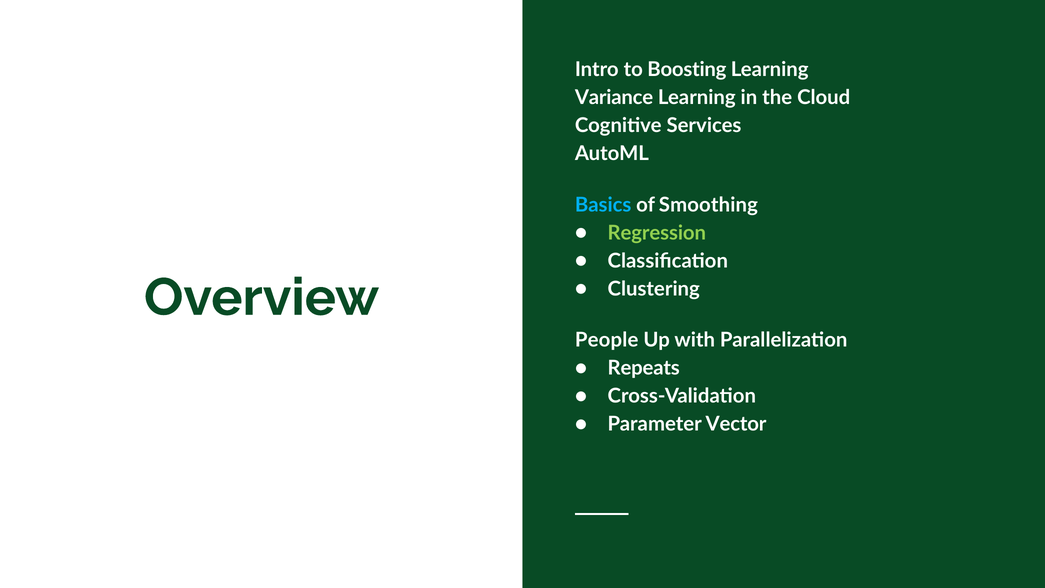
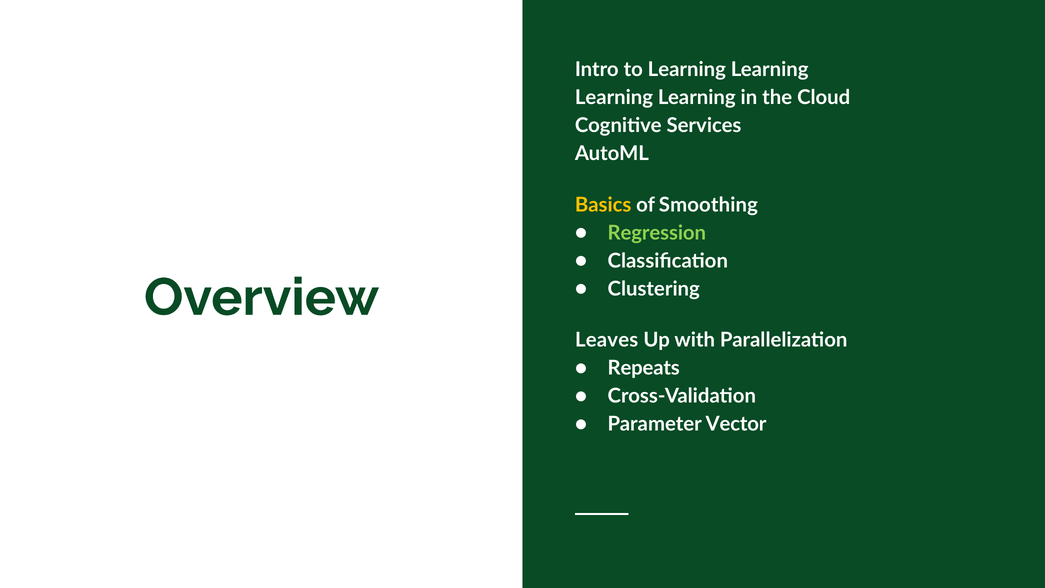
to Boosting: Boosting -> Learning
Variance at (614, 98): Variance -> Learning
Basics colour: light blue -> yellow
People: People -> Leaves
